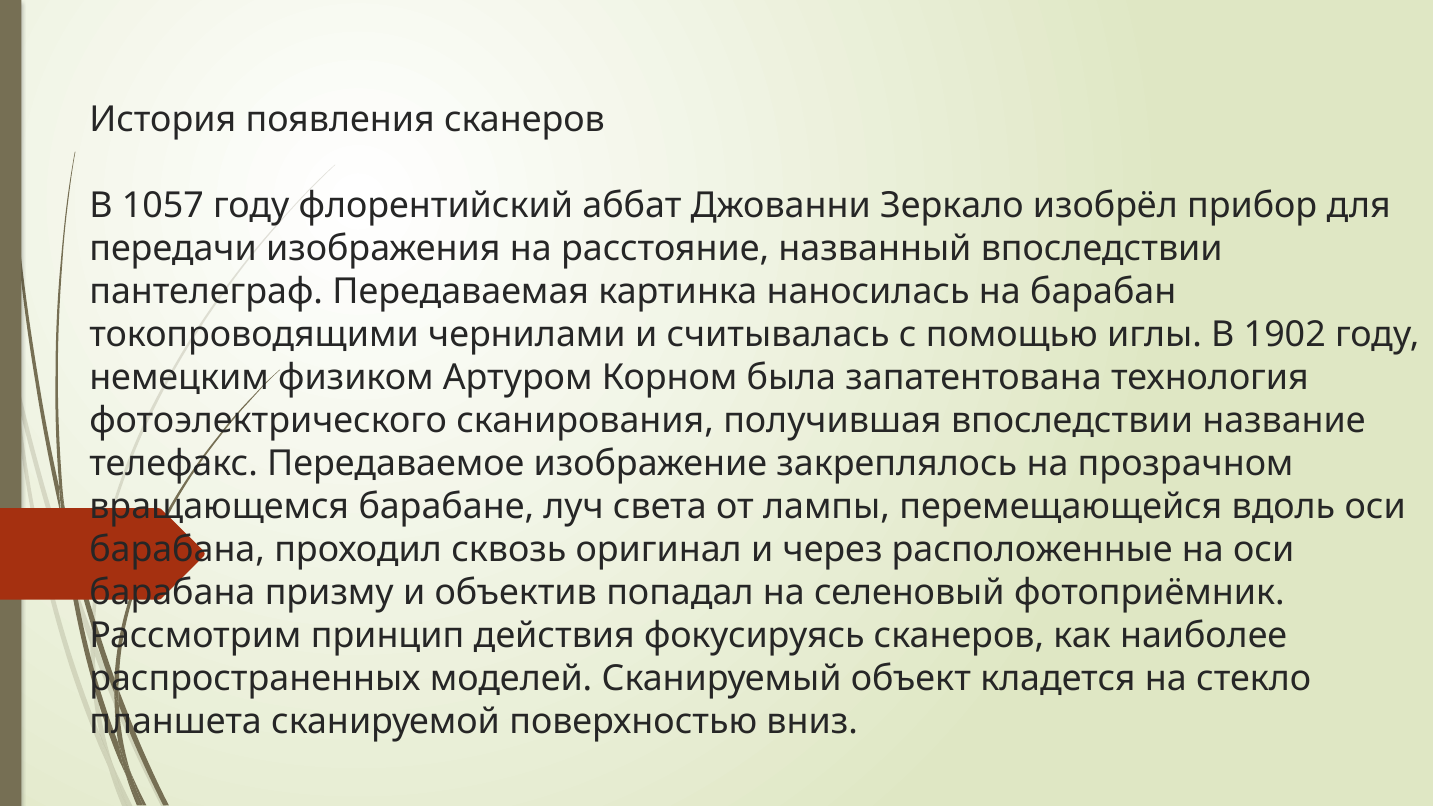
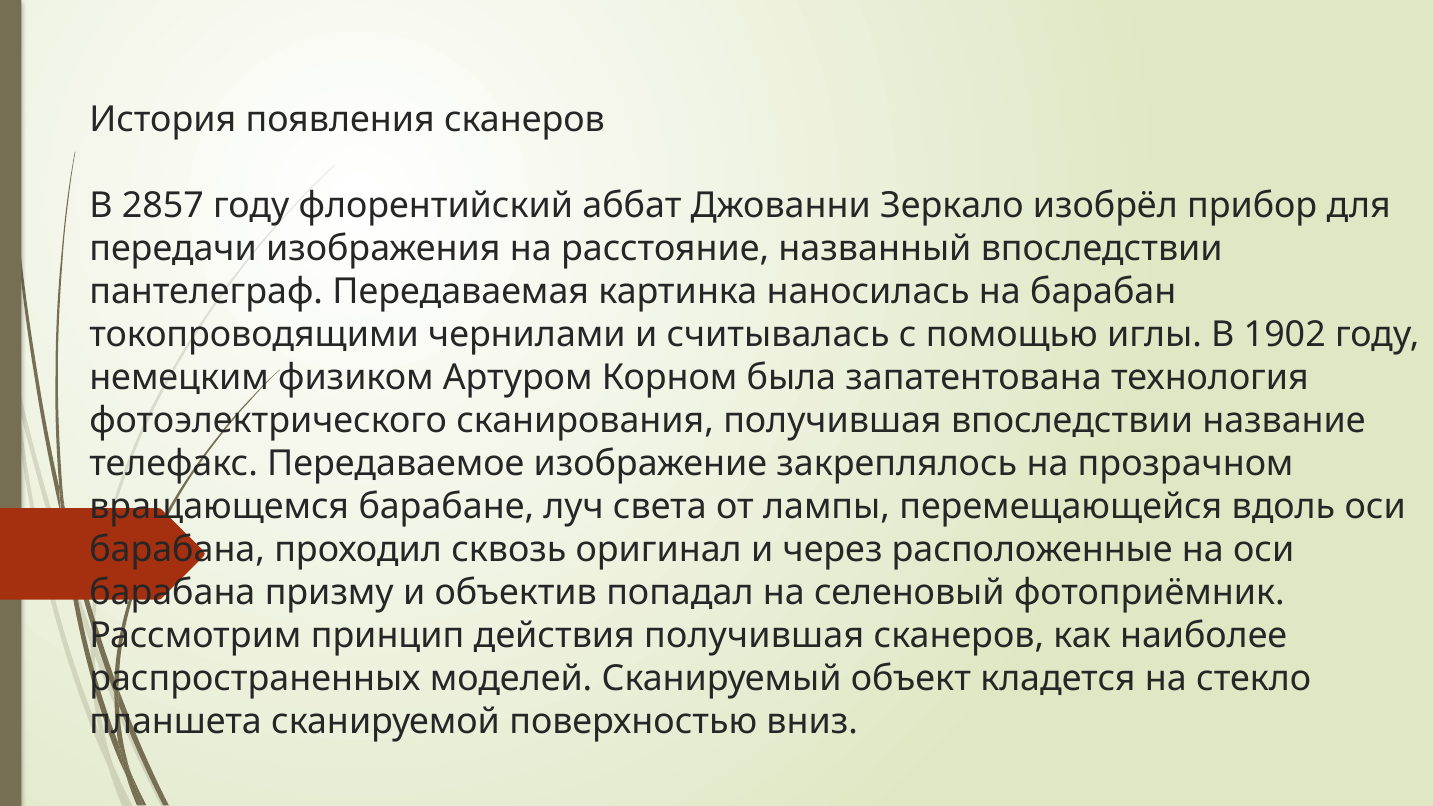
1057: 1057 -> 2857
действия фокусируясь: фокусируясь -> получившая
